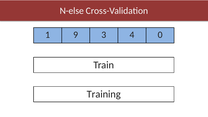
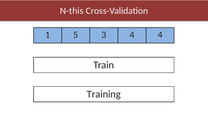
N-else: N-else -> N-this
9: 9 -> 5
4 0: 0 -> 4
